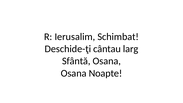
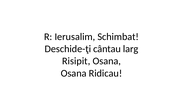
Sfântă: Sfântă -> Risipit
Noapte: Noapte -> Ridicau
